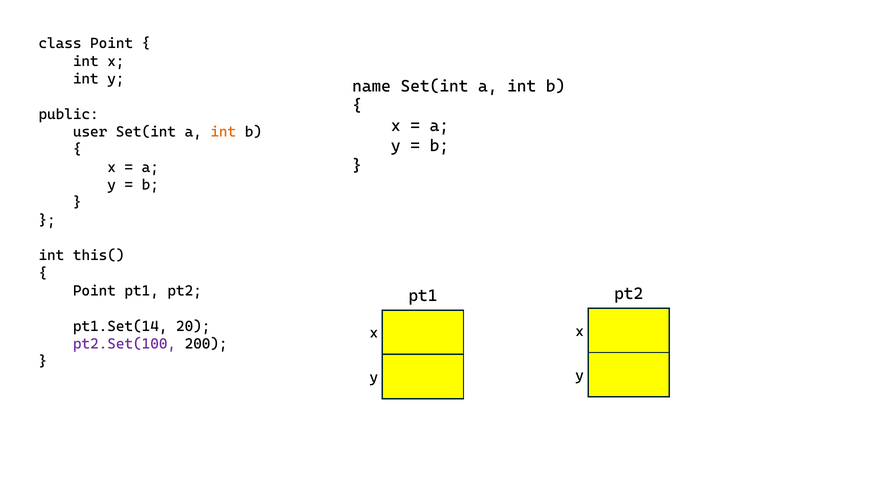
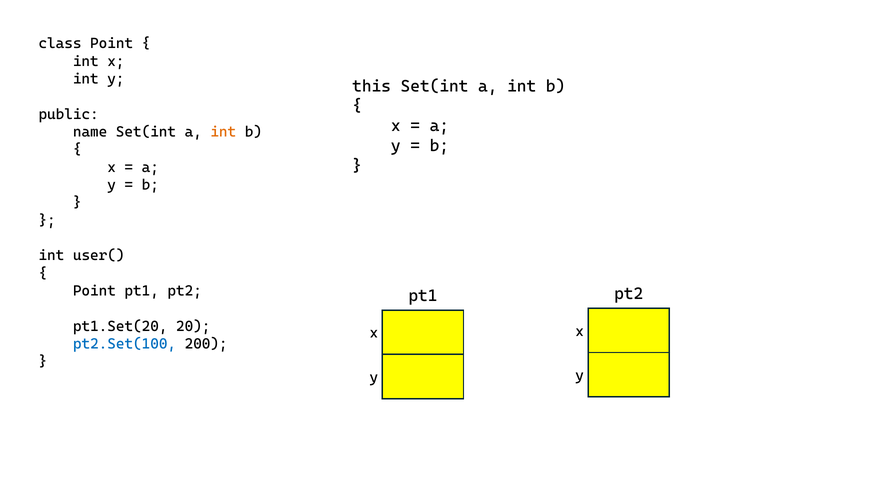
name: name -> this
user: user -> name
this(: this( -> user(
pt1.Set(14: pt1.Set(14 -> pt1.Set(20
pt2.Set(100 colour: purple -> blue
